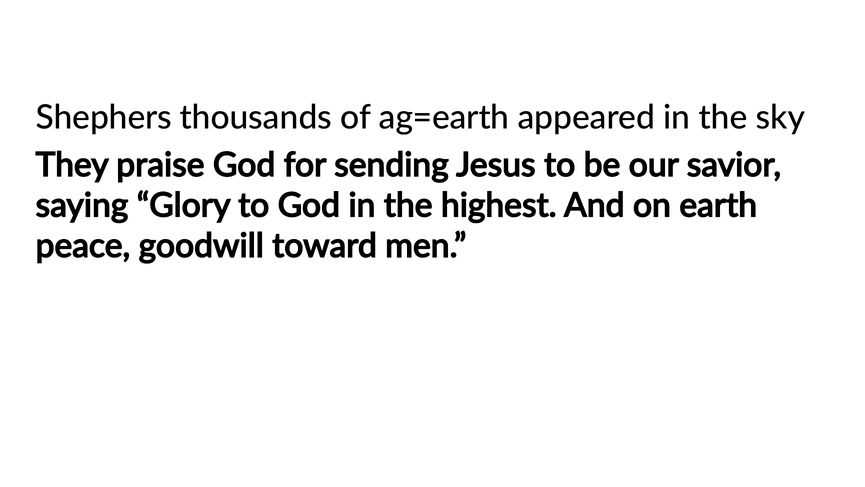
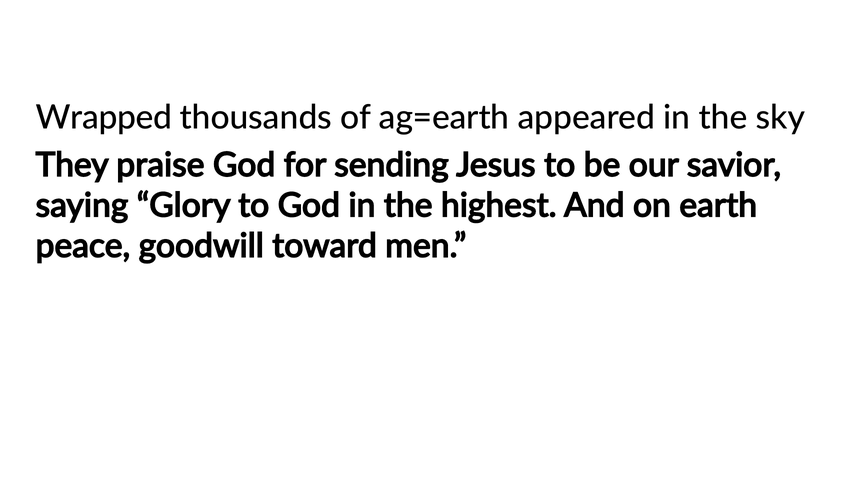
Shephers: Shephers -> Wrapped
